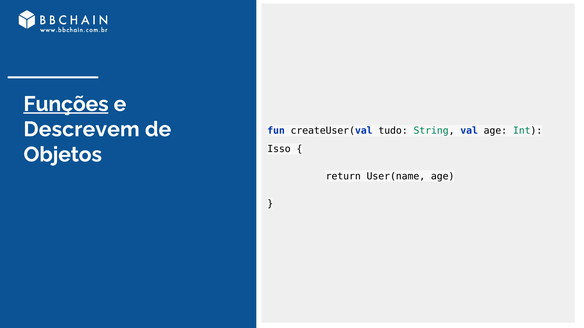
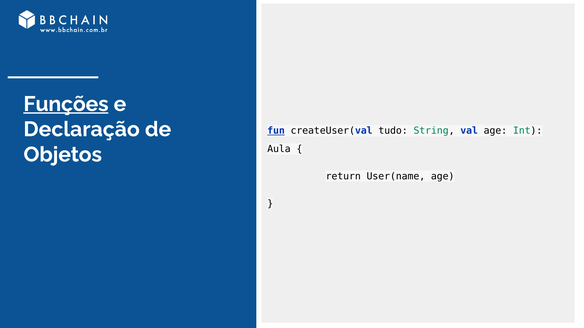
Descrevem: Descrevem -> Declaração
fun underline: none -> present
Isso: Isso -> Aula
